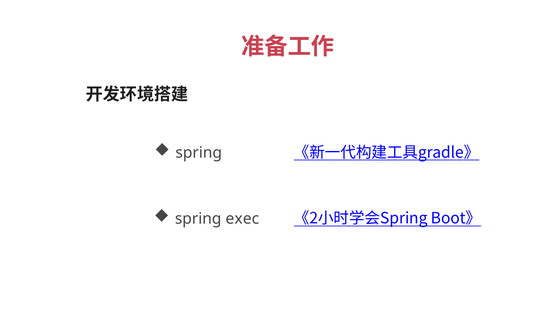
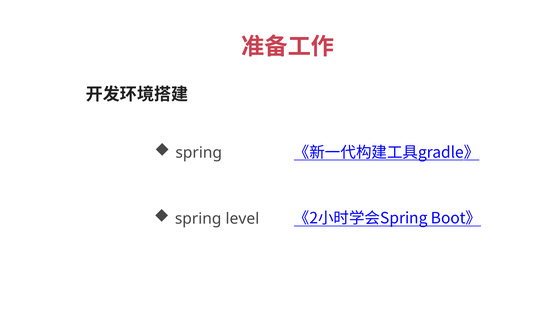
exec: exec -> level
